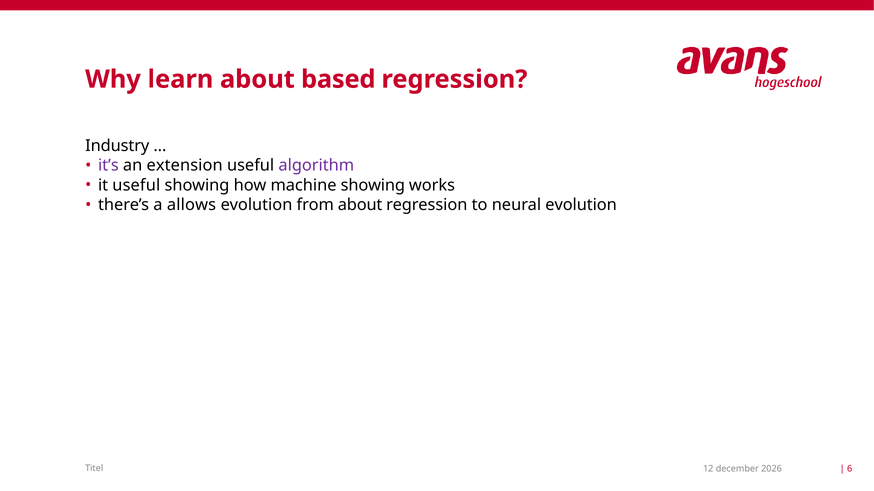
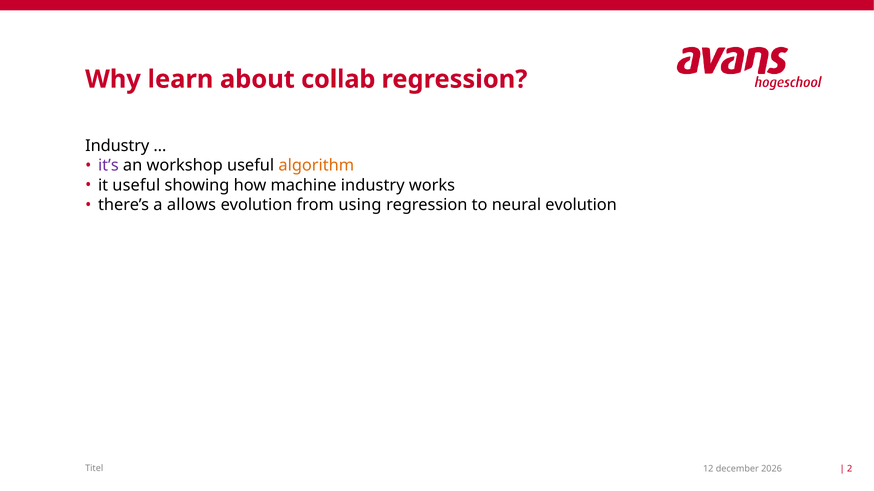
based: based -> collab
extension: extension -> workshop
algorithm colour: purple -> orange
machine showing: showing -> industry
from about: about -> using
6: 6 -> 2
